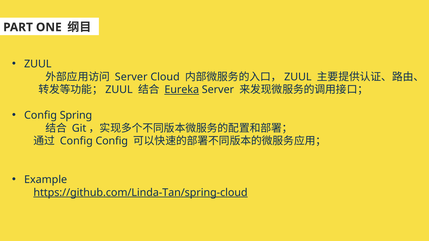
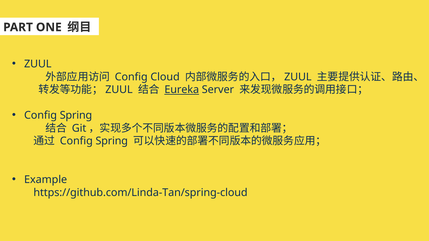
Server at (131, 77): Server -> Config
Config at (112, 141): Config -> Spring
https://github.com/Linda-Tan/spring-cloud underline: present -> none
